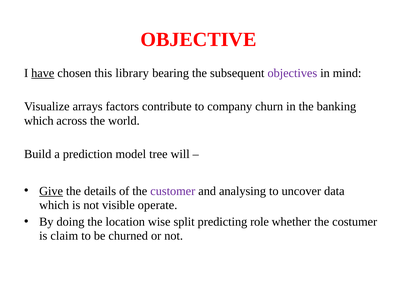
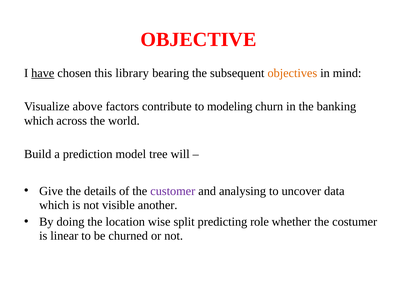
objectives colour: purple -> orange
arrays: arrays -> above
company: company -> modeling
Give underline: present -> none
operate: operate -> another
claim: claim -> linear
